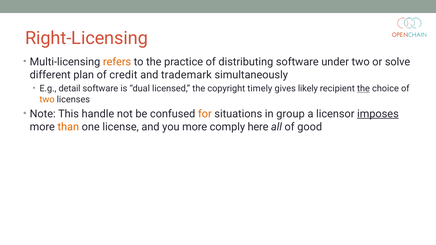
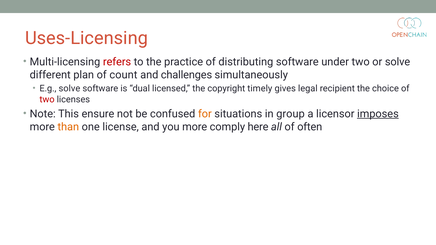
Right-Licensing: Right-Licensing -> Uses-Licensing
refers colour: orange -> red
credit: credit -> count
trademark: trademark -> challenges
E.g detail: detail -> solve
likely: likely -> legal
the at (363, 89) underline: present -> none
two at (47, 100) colour: orange -> red
handle: handle -> ensure
good: good -> often
